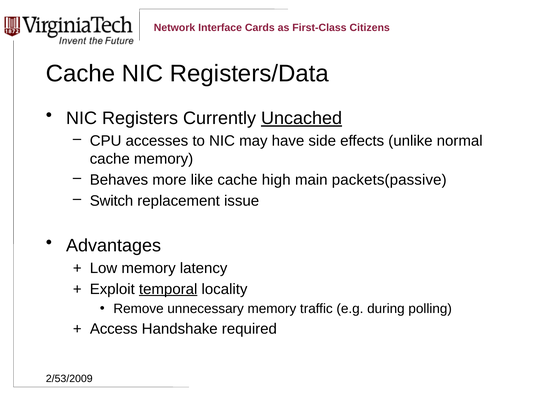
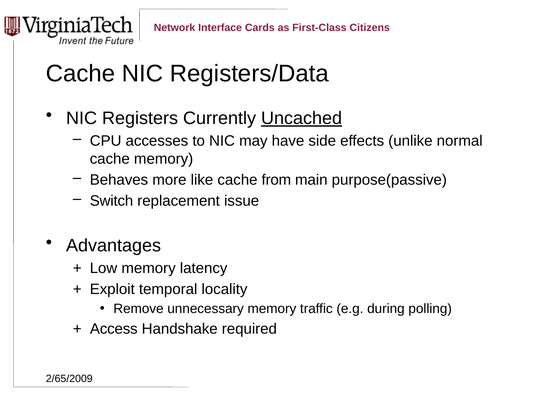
high: high -> from
packets(passive: packets(passive -> purpose(passive
temporal underline: present -> none
2/53/2009: 2/53/2009 -> 2/65/2009
